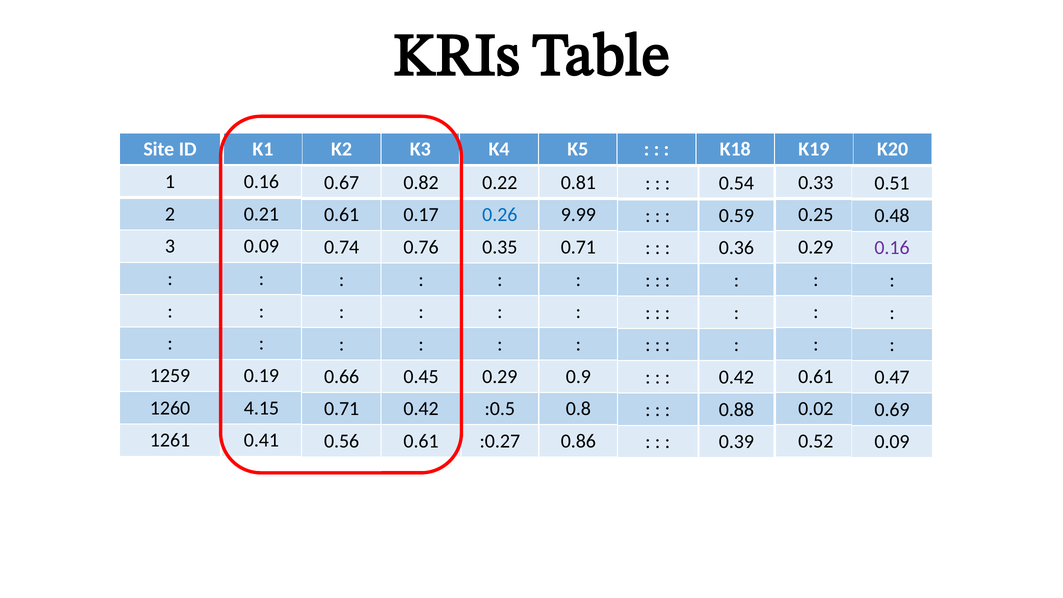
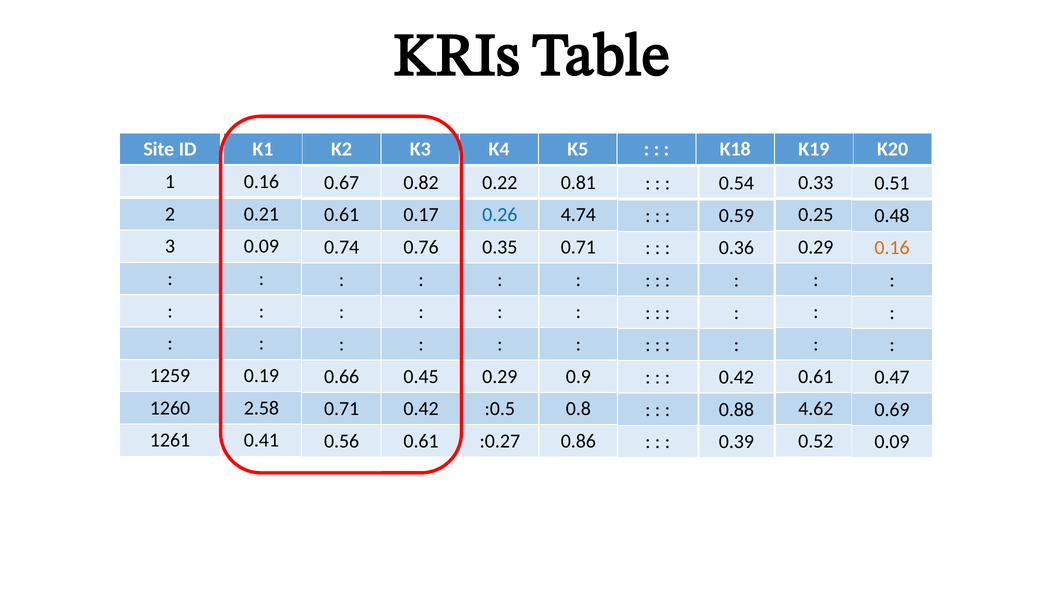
9.99: 9.99 -> 4.74
0.16 at (892, 248) colour: purple -> orange
4.15: 4.15 -> 2.58
0.02: 0.02 -> 4.62
